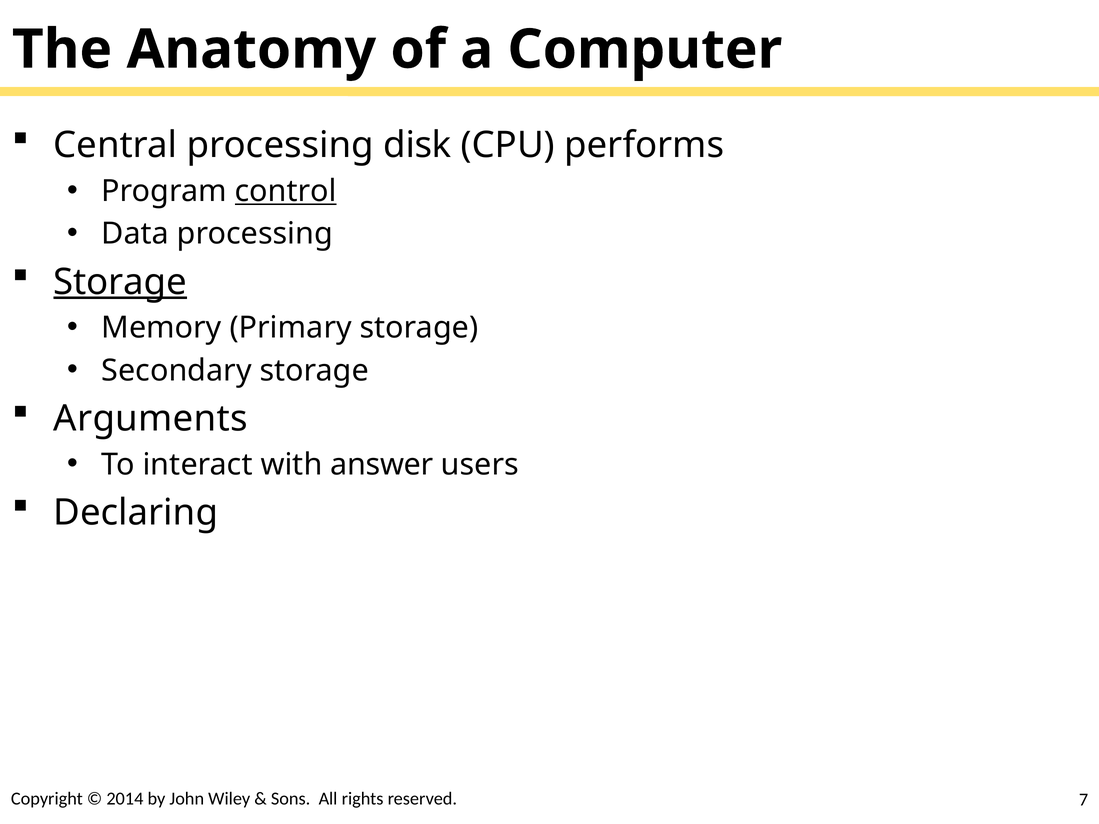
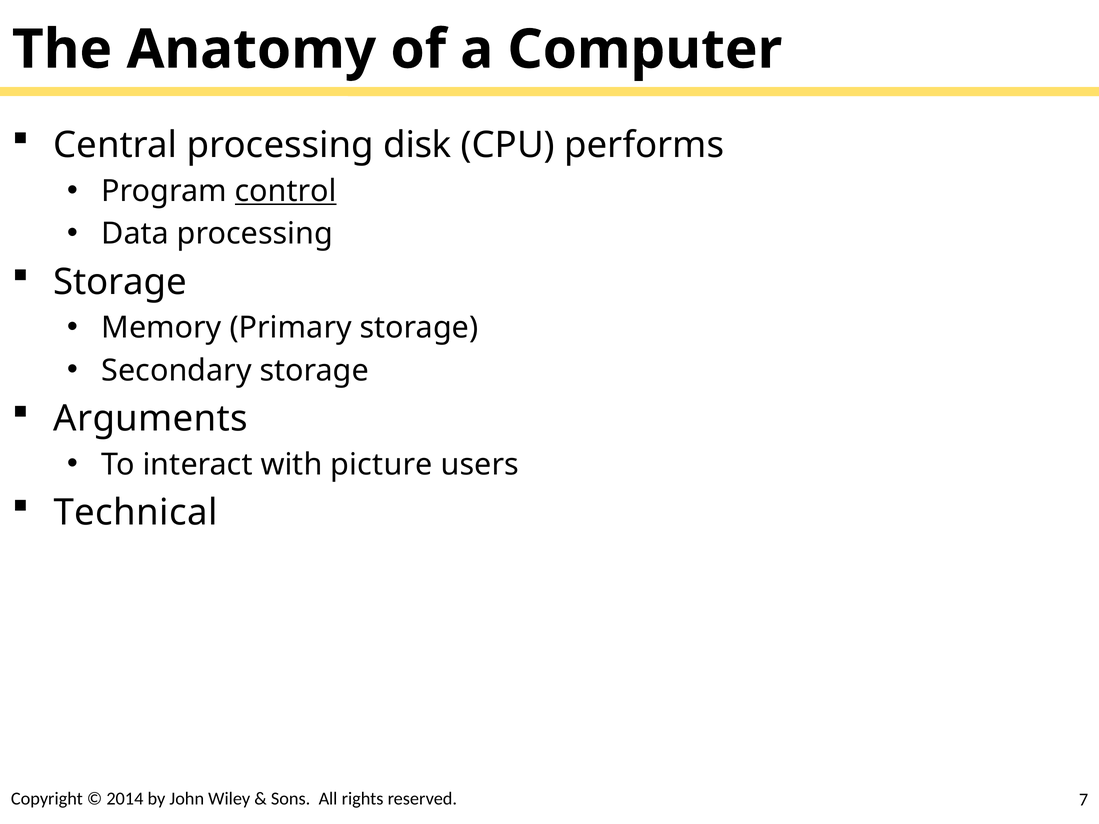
Storage at (120, 282) underline: present -> none
answer: answer -> picture
Declaring: Declaring -> Technical
